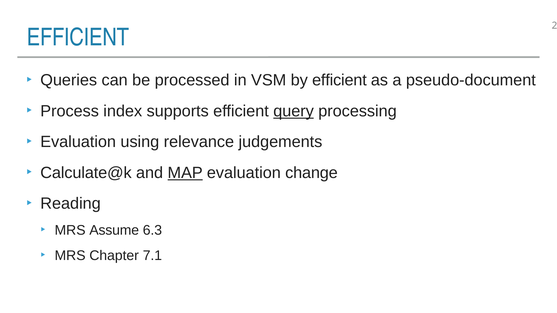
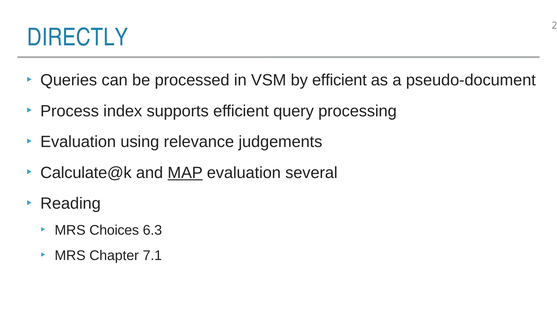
EFFICIENT at (78, 37): EFFICIENT -> DIRECTLY
query underline: present -> none
change: change -> several
Assume: Assume -> Choices
